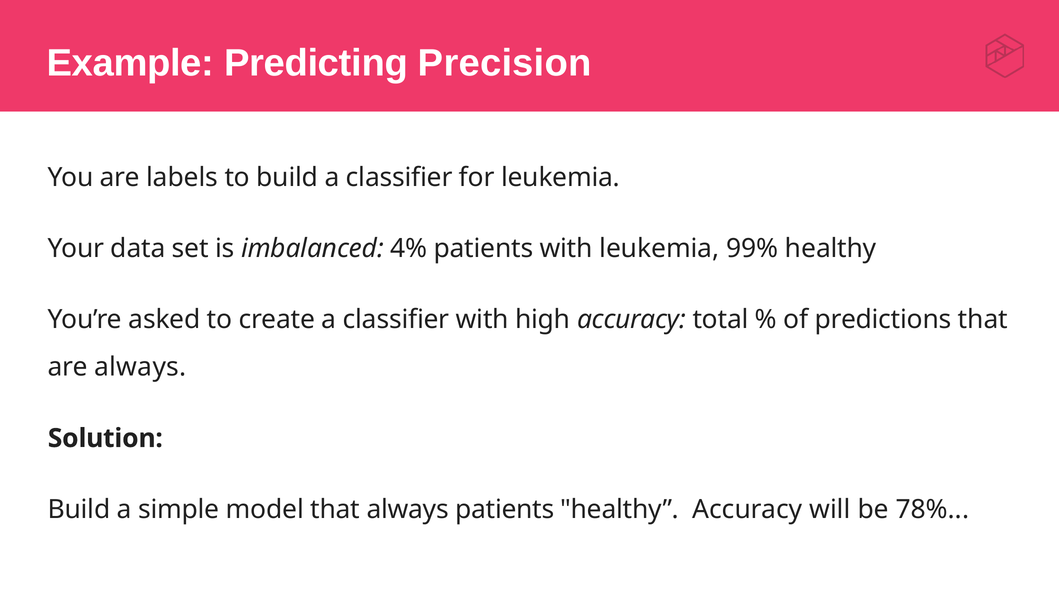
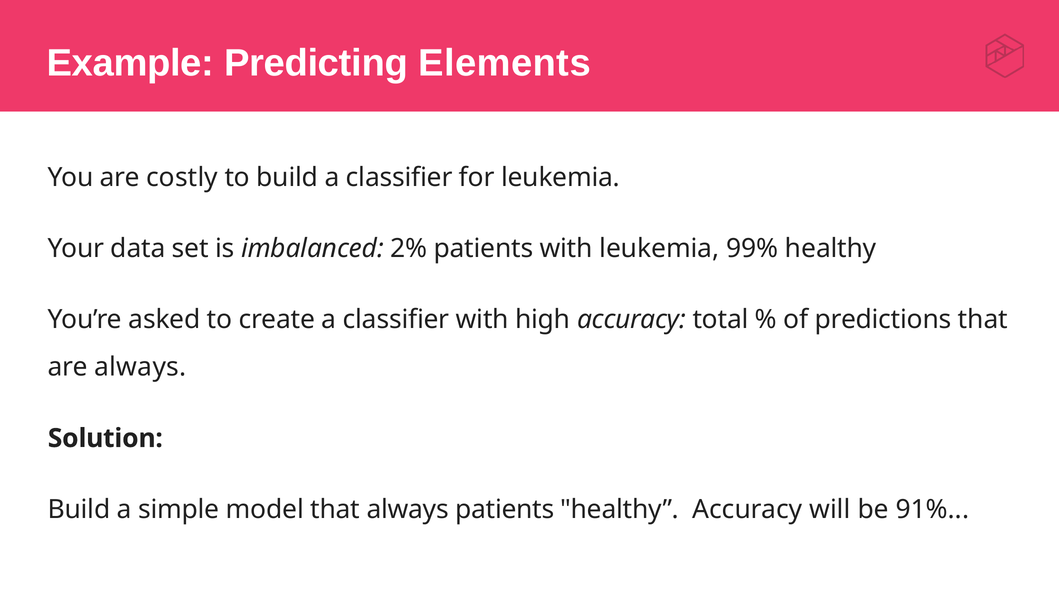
Precision: Precision -> Elements
labels: labels -> costly
4%: 4% -> 2%
78%: 78% -> 91%
